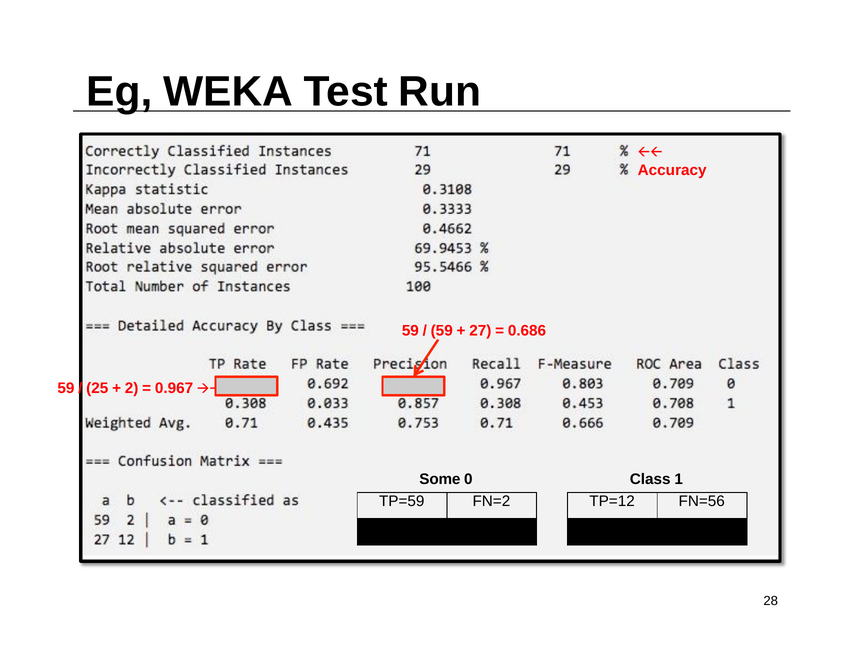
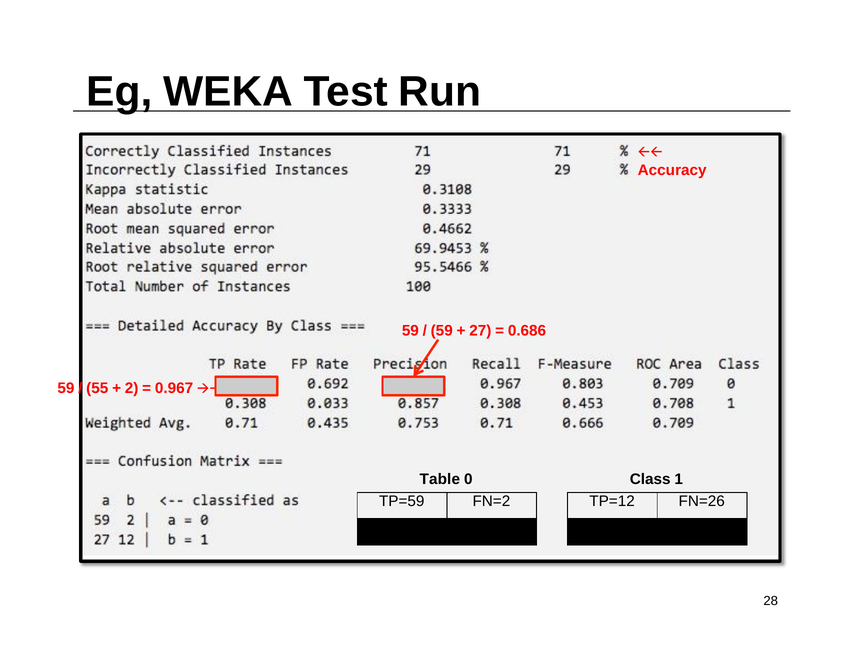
25: 25 -> 55
Some: Some -> Table
FN=56: FN=56 -> FN=26
